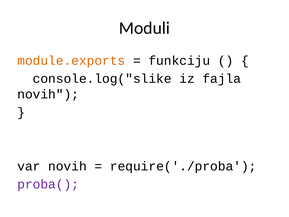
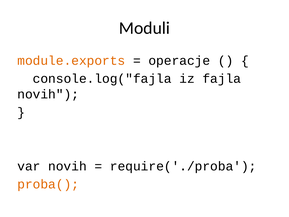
funkciju: funkciju -> operacje
console.log("slike: console.log("slike -> console.log("fajla
proba( colour: purple -> orange
